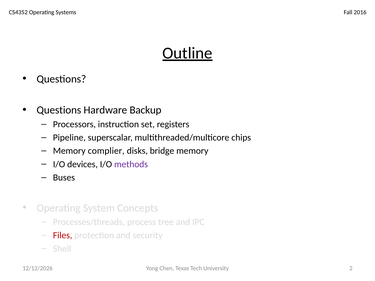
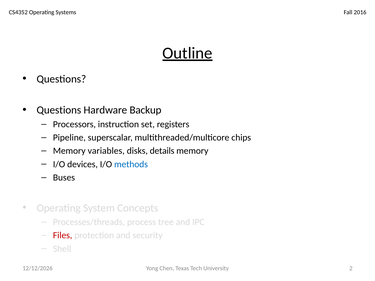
complier: complier -> variables
bridge: bridge -> details
methods colour: purple -> blue
